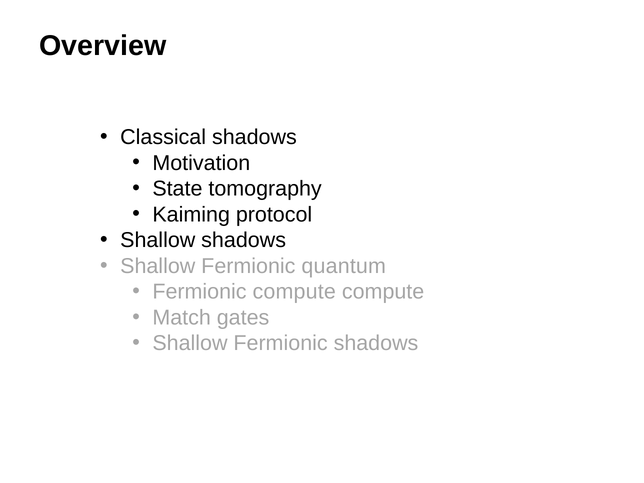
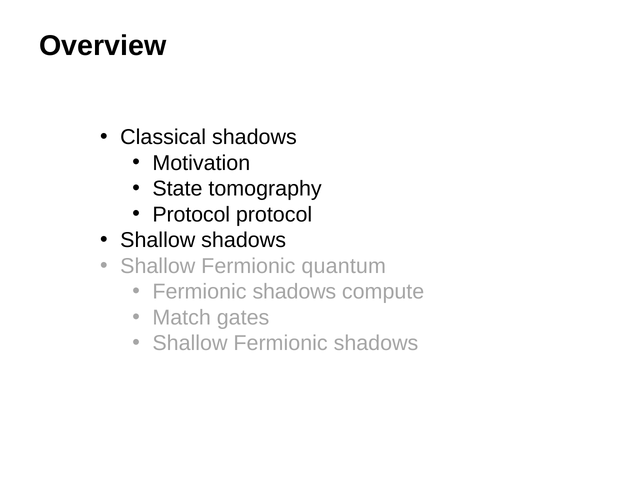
Kaiming at (191, 215): Kaiming -> Protocol
compute at (294, 292): compute -> shadows
